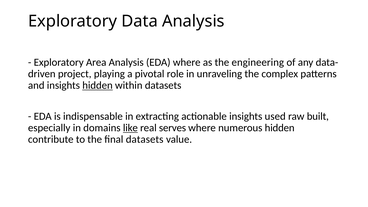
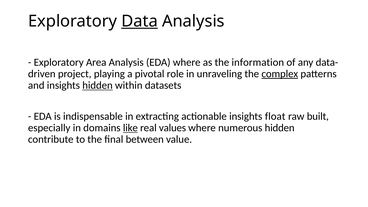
Data underline: none -> present
engineering: engineering -> information
complex underline: none -> present
used: used -> float
serves: serves -> values
final datasets: datasets -> between
